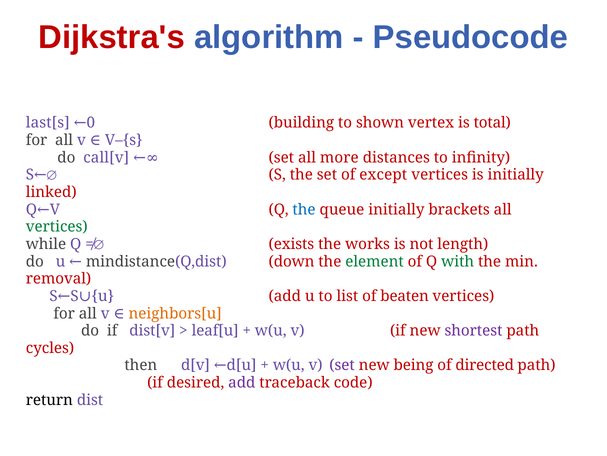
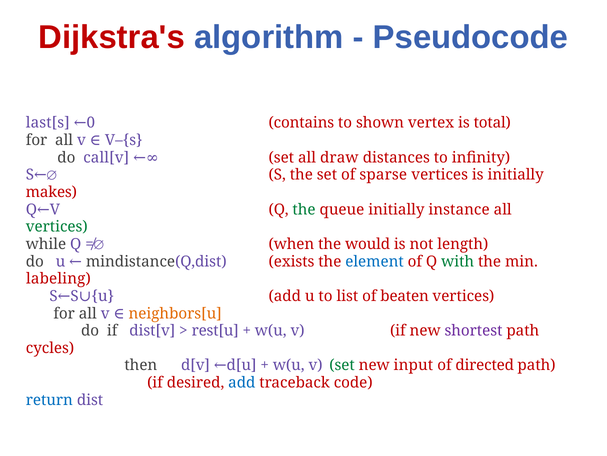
building: building -> contains
more: more -> draw
except: except -> sparse
linked: linked -> makes
the at (304, 209) colour: blue -> green
brackets: brackets -> instance
exists: exists -> when
works: works -> would
down: down -> exists
element colour: green -> blue
removal: removal -> labeling
leaf[u: leaf[u -> rest[u
set at (342, 365) colour: purple -> green
being: being -> input
add at (242, 382) colour: purple -> blue
return colour: black -> blue
